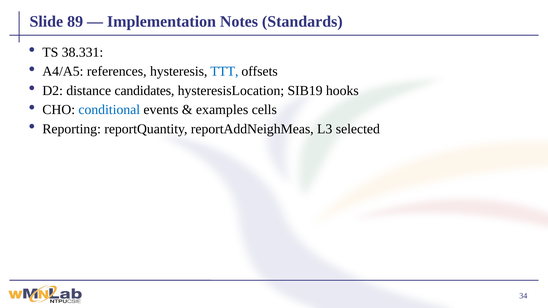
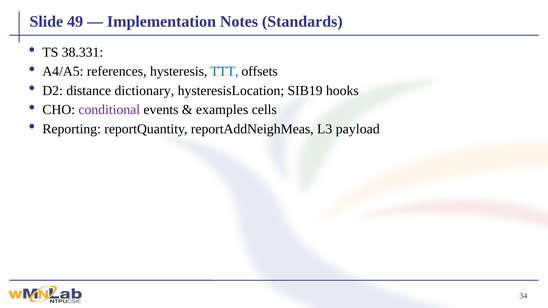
89: 89 -> 49
candidates: candidates -> dictionary
conditional colour: blue -> purple
selected: selected -> payload
